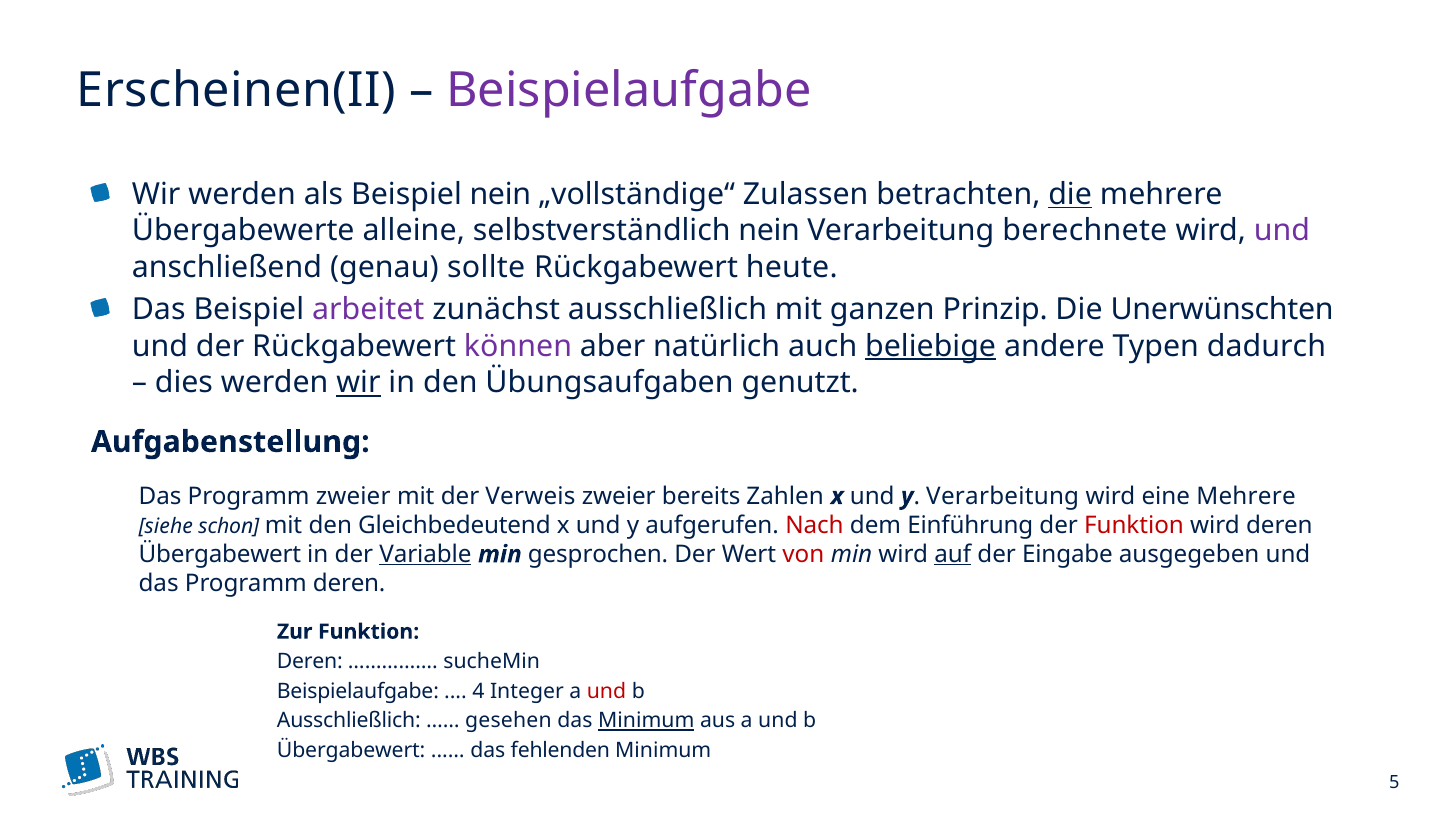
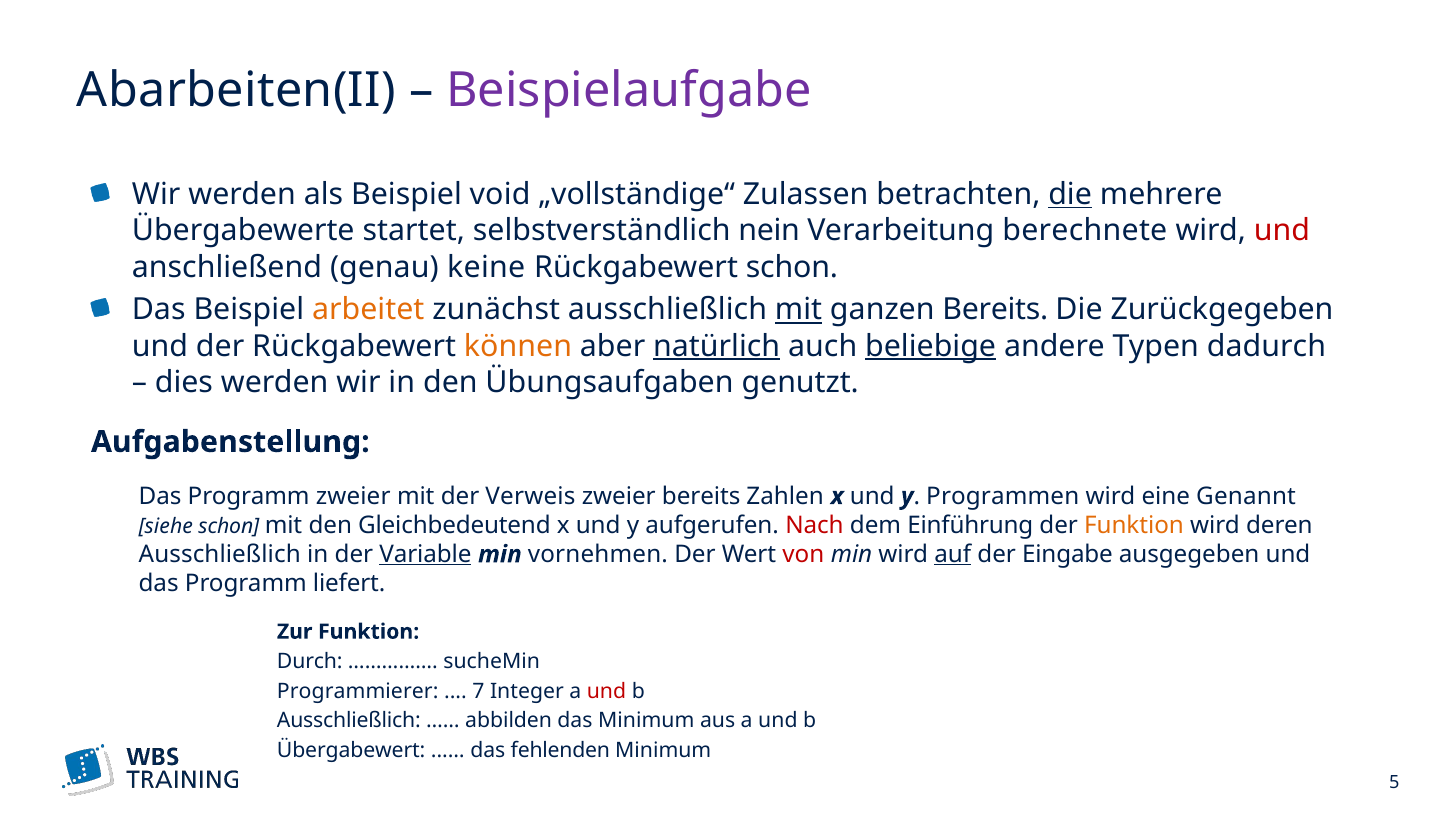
Erscheinen(II: Erscheinen(II -> Abarbeiten(II
Beispiel nein: nein -> void
alleine: alleine -> startet
und at (1282, 231) colour: purple -> red
sollte: sollte -> keine
Rückgabewert heute: heute -> schon
arbeitet colour: purple -> orange
mit at (798, 310) underline: none -> present
ganzen Prinzip: Prinzip -> Bereits
Unerwünschten: Unerwünschten -> Zurückgegeben
können colour: purple -> orange
natürlich underline: none -> present
wir at (358, 382) underline: present -> none
y Verarbeitung: Verarbeitung -> Programmen
eine Mehrere: Mehrere -> Genannt
Funktion at (1134, 525) colour: red -> orange
Übergabewert at (220, 554): Übergabewert -> Ausschließlich
gesprochen: gesprochen -> vornehmen
Programm deren: deren -> liefert
Deren at (310, 661): Deren -> Durch
Beispielaufgabe at (358, 691): Beispielaufgabe -> Programmierer
4: 4 -> 7
gesehen: gesehen -> abbilden
Minimum at (646, 720) underline: present -> none
